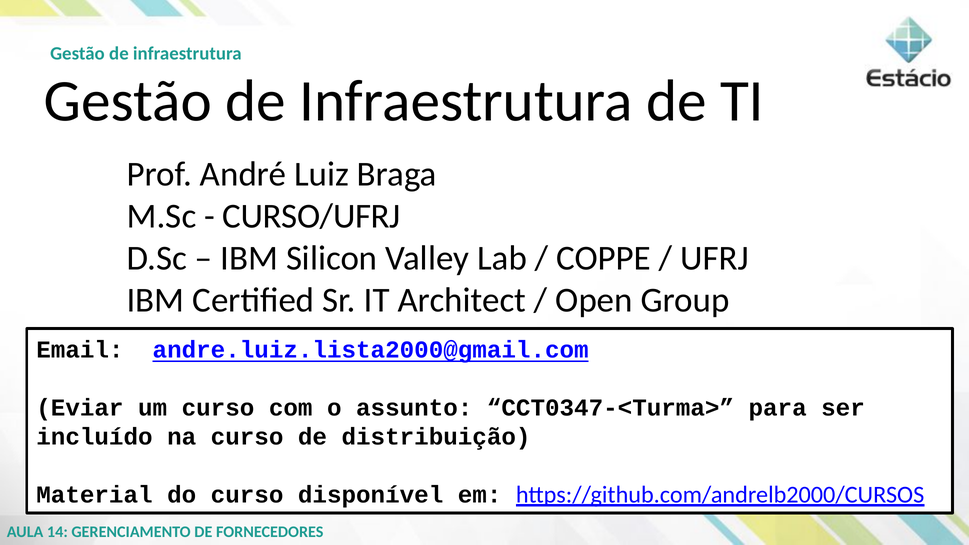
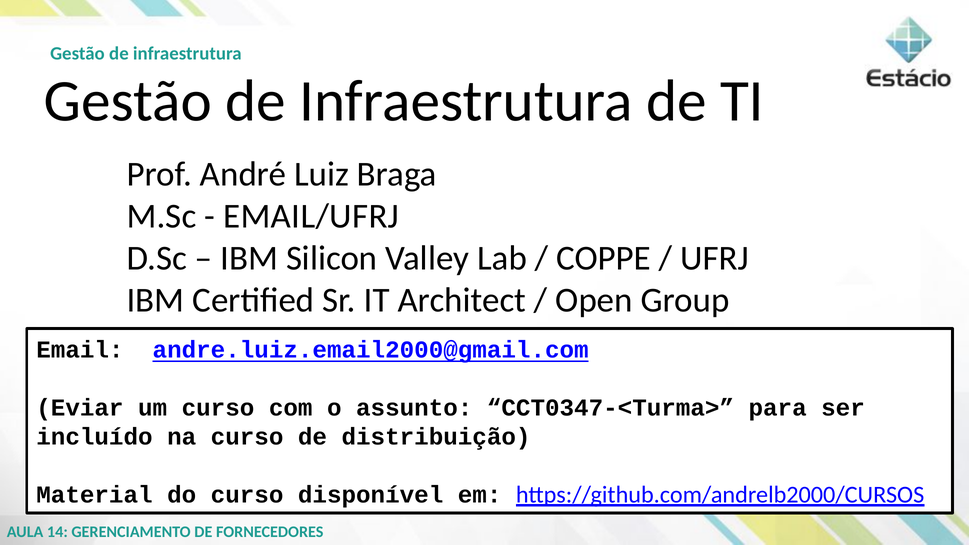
CURSO/UFRJ: CURSO/UFRJ -> EMAIL/UFRJ
andre.luiz.lista2000@gmail.com: andre.luiz.lista2000@gmail.com -> andre.luiz.email2000@gmail.com
